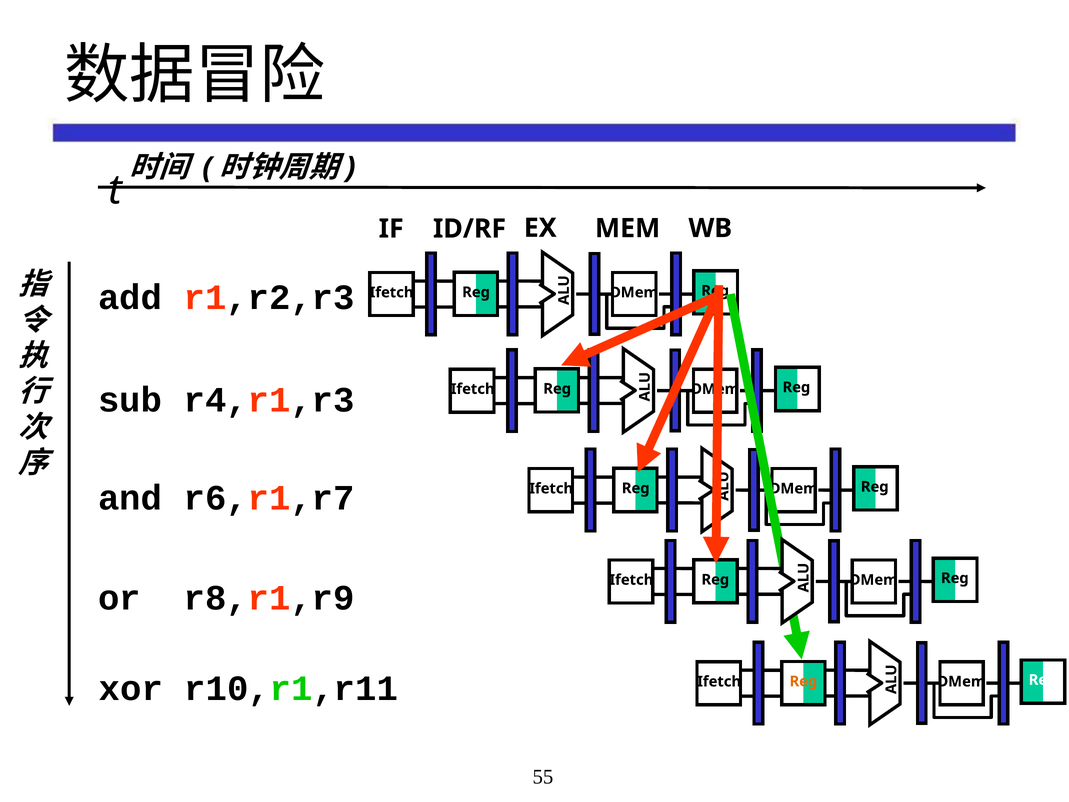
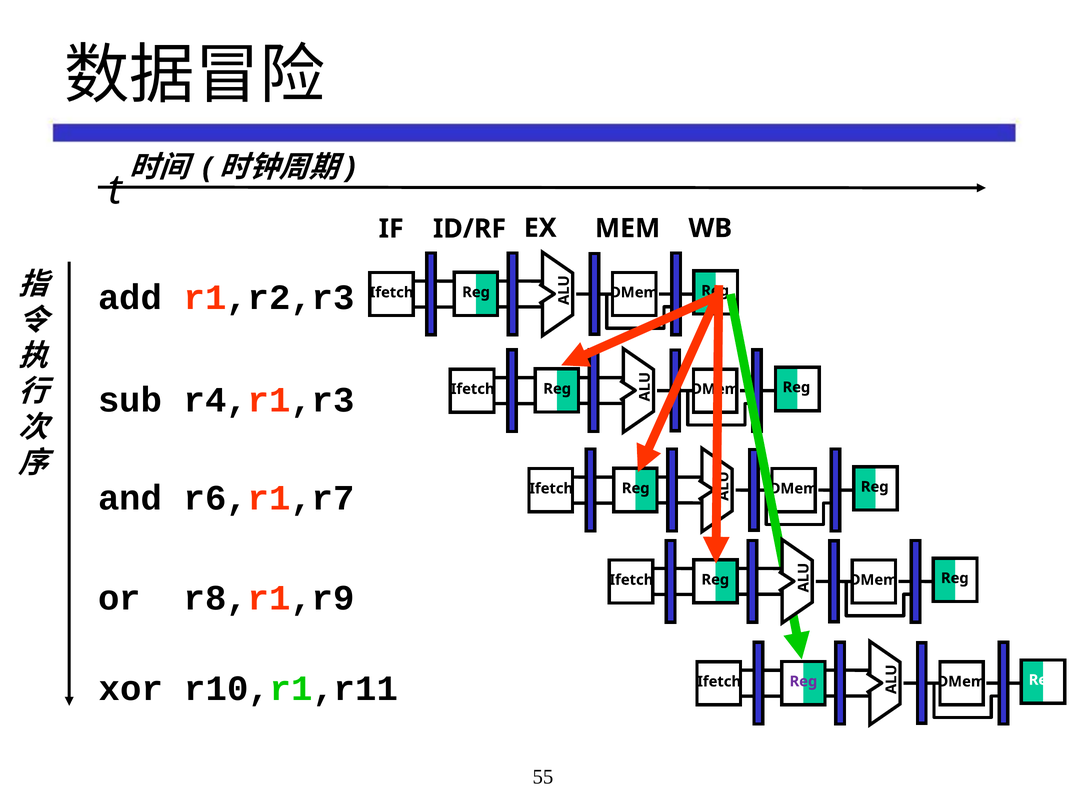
Reg at (803, 681) colour: orange -> purple
